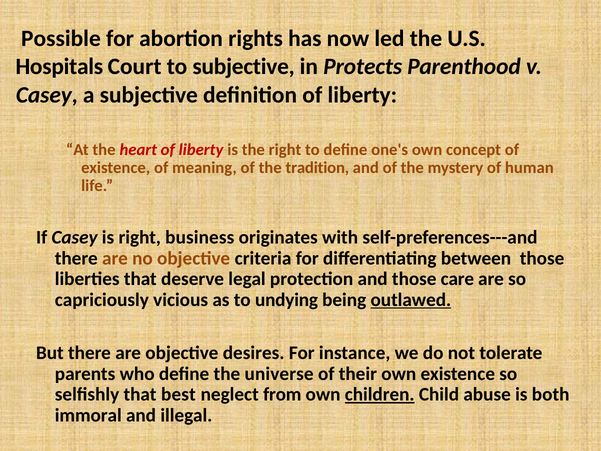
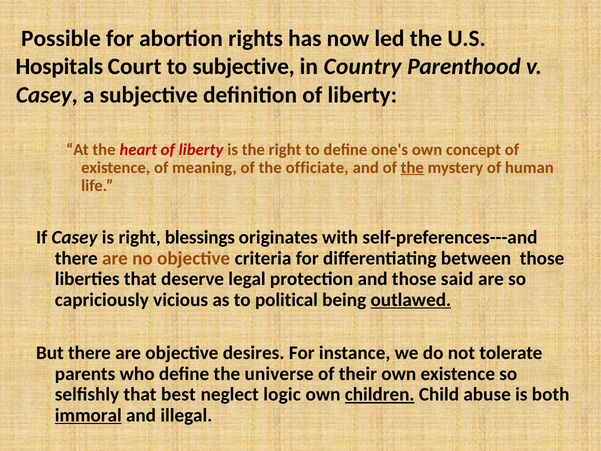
Protects: Protects -> Country
tradition: tradition -> officiate
the at (412, 167) underline: none -> present
business: business -> blessings
care: care -> said
undying: undying -> political
from: from -> logic
immoral underline: none -> present
